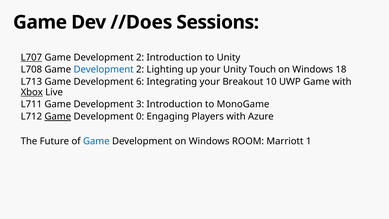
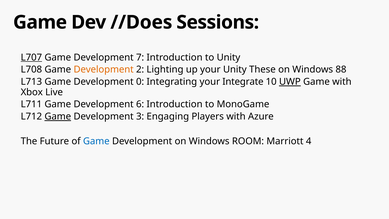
2 at (140, 57): 2 -> 7
Development at (104, 70) colour: blue -> orange
Touch: Touch -> These
18: 18 -> 88
6: 6 -> 0
Breakout: Breakout -> Integrate
UWP underline: none -> present
Xbox underline: present -> none
3: 3 -> 6
0: 0 -> 3
1: 1 -> 4
